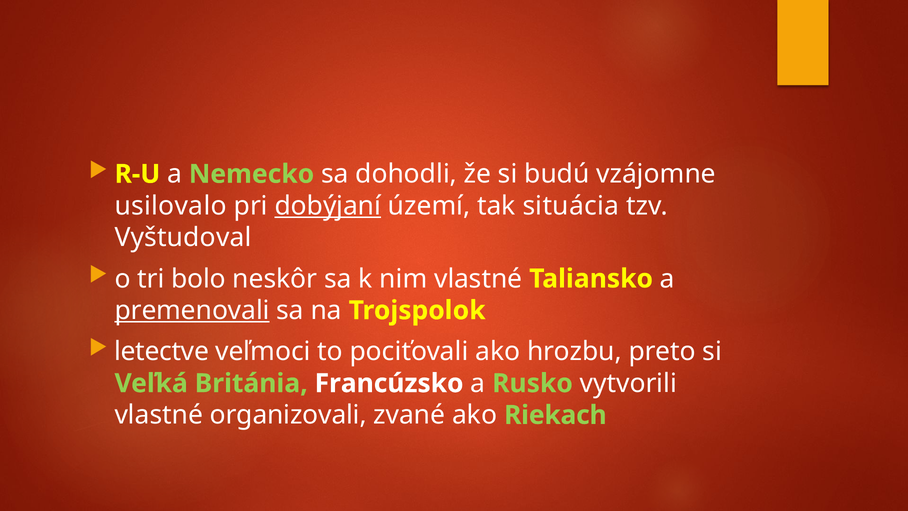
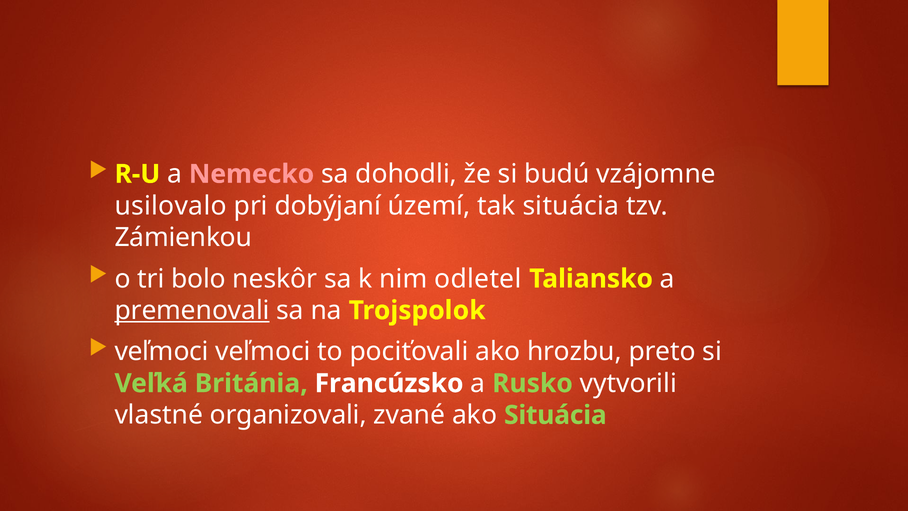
Nemecko colour: light green -> pink
dobýjaní underline: present -> none
Vyštudoval: Vyštudoval -> Zámienkou
nim vlastné: vlastné -> odletel
letectve at (162, 352): letectve -> veľmoci
ako Riekach: Riekach -> Situácia
